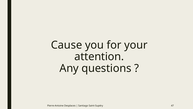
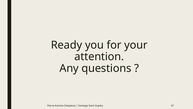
Cause: Cause -> Ready
